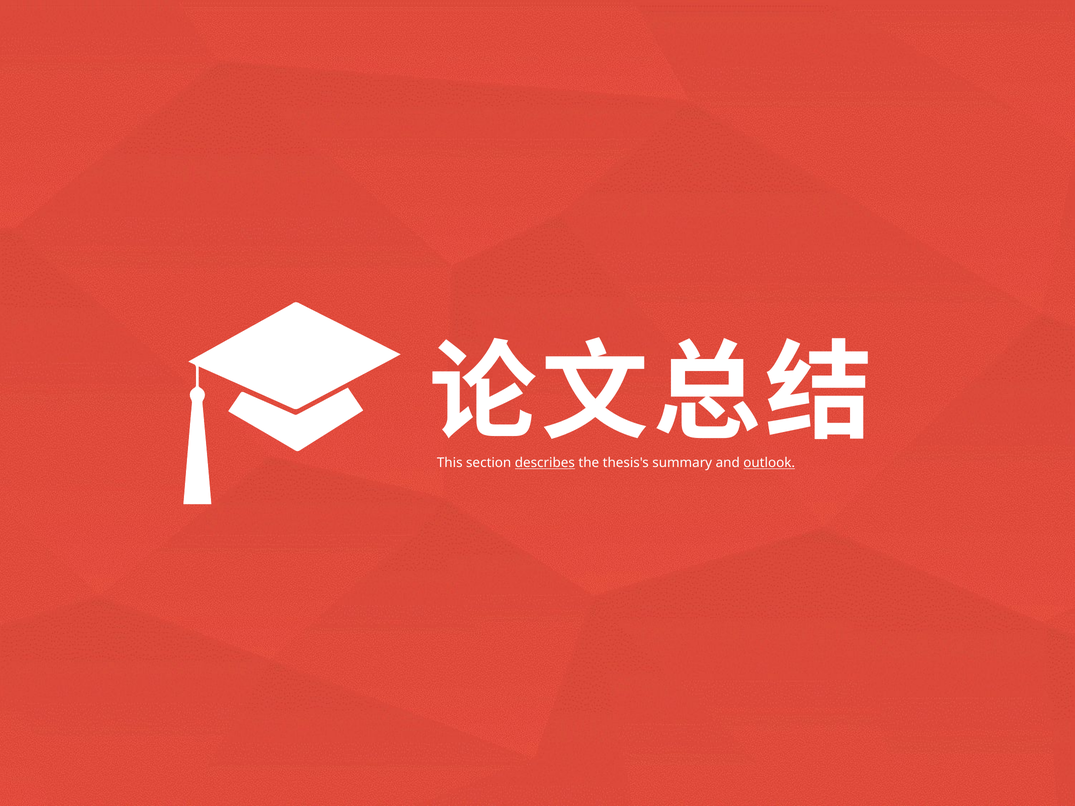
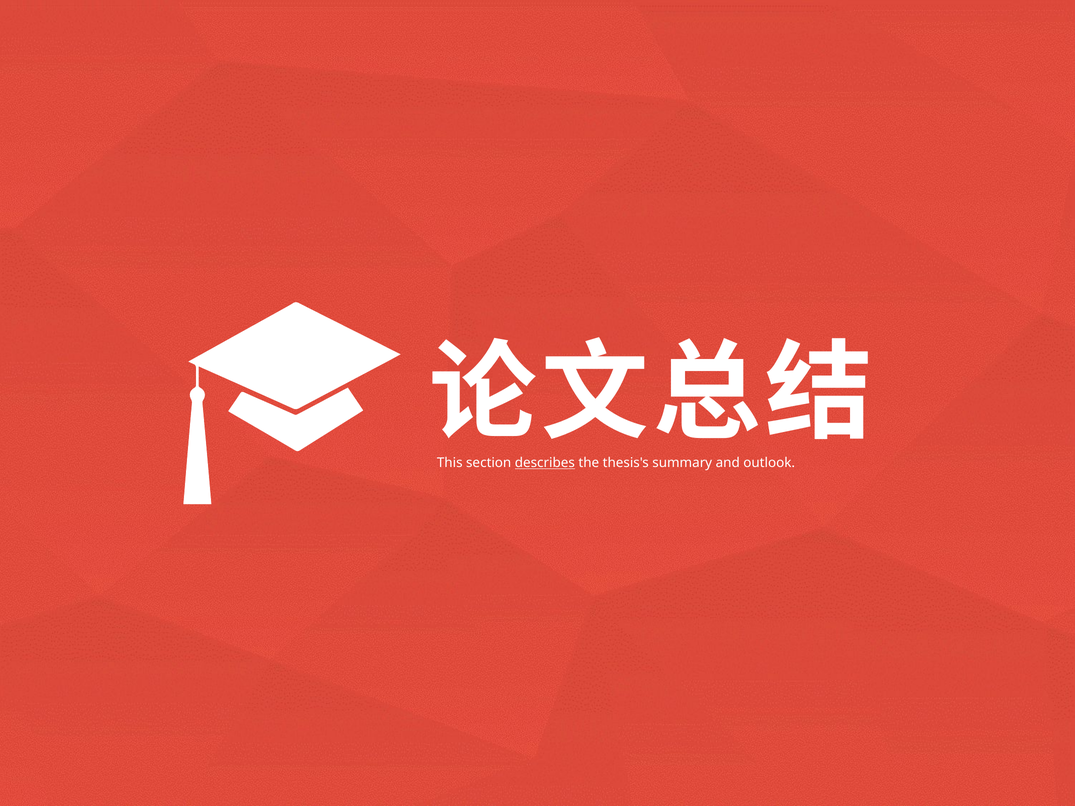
outlook underline: present -> none
